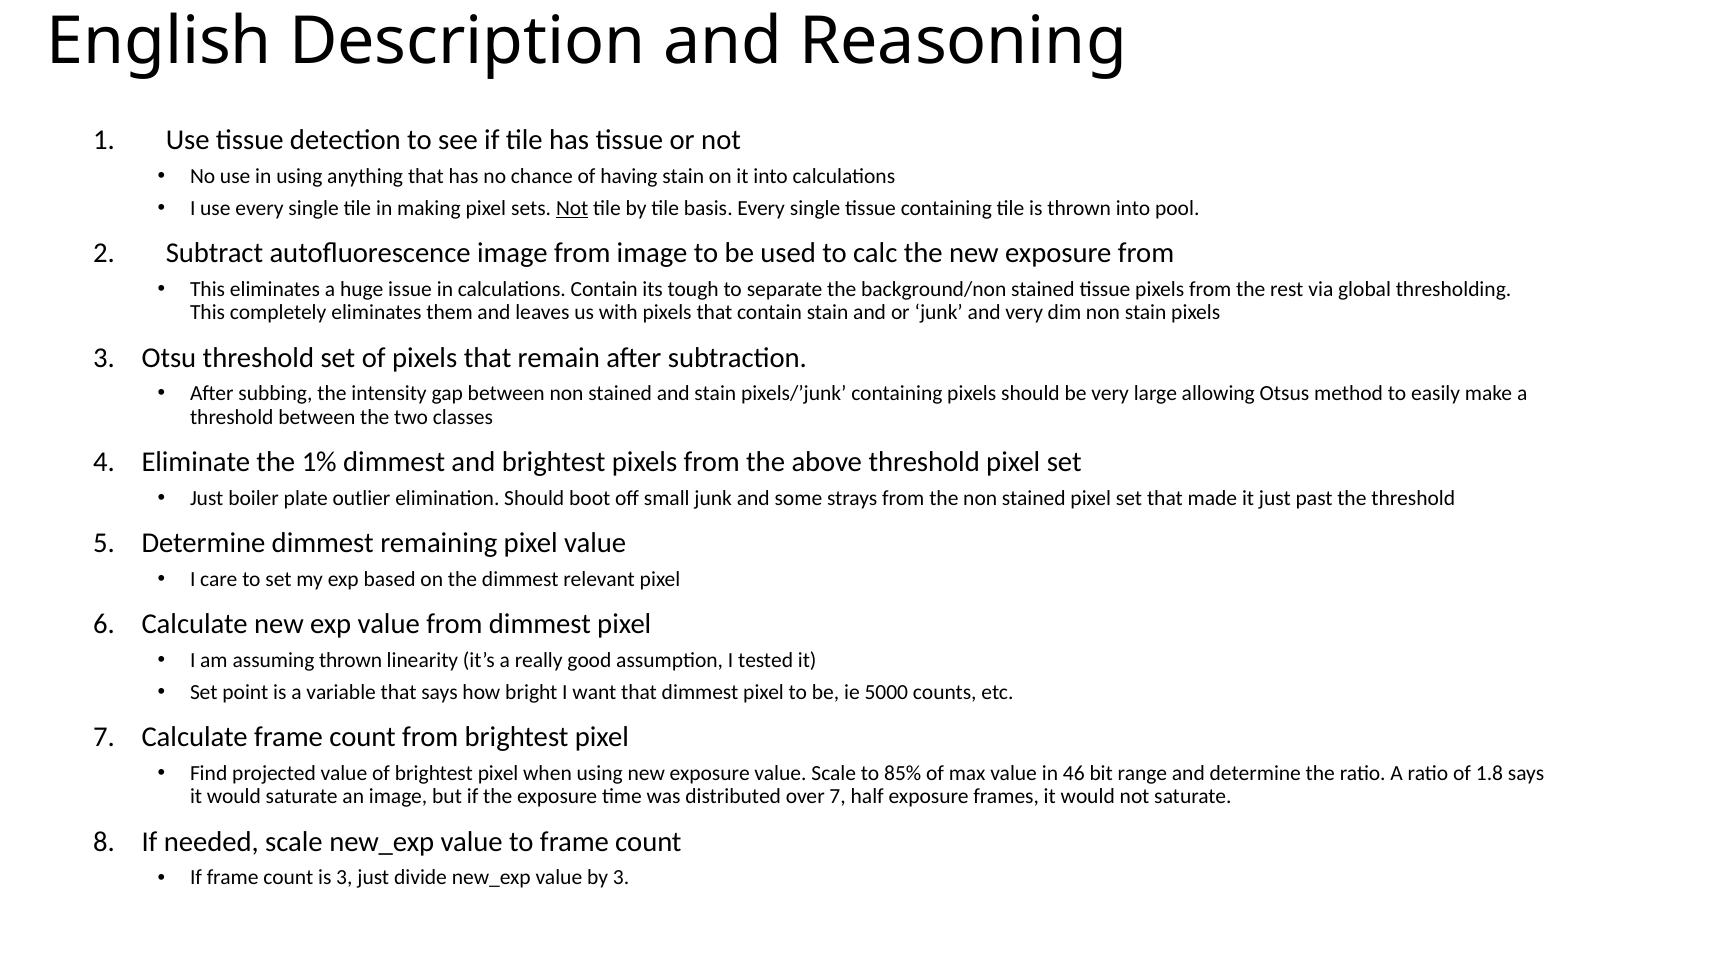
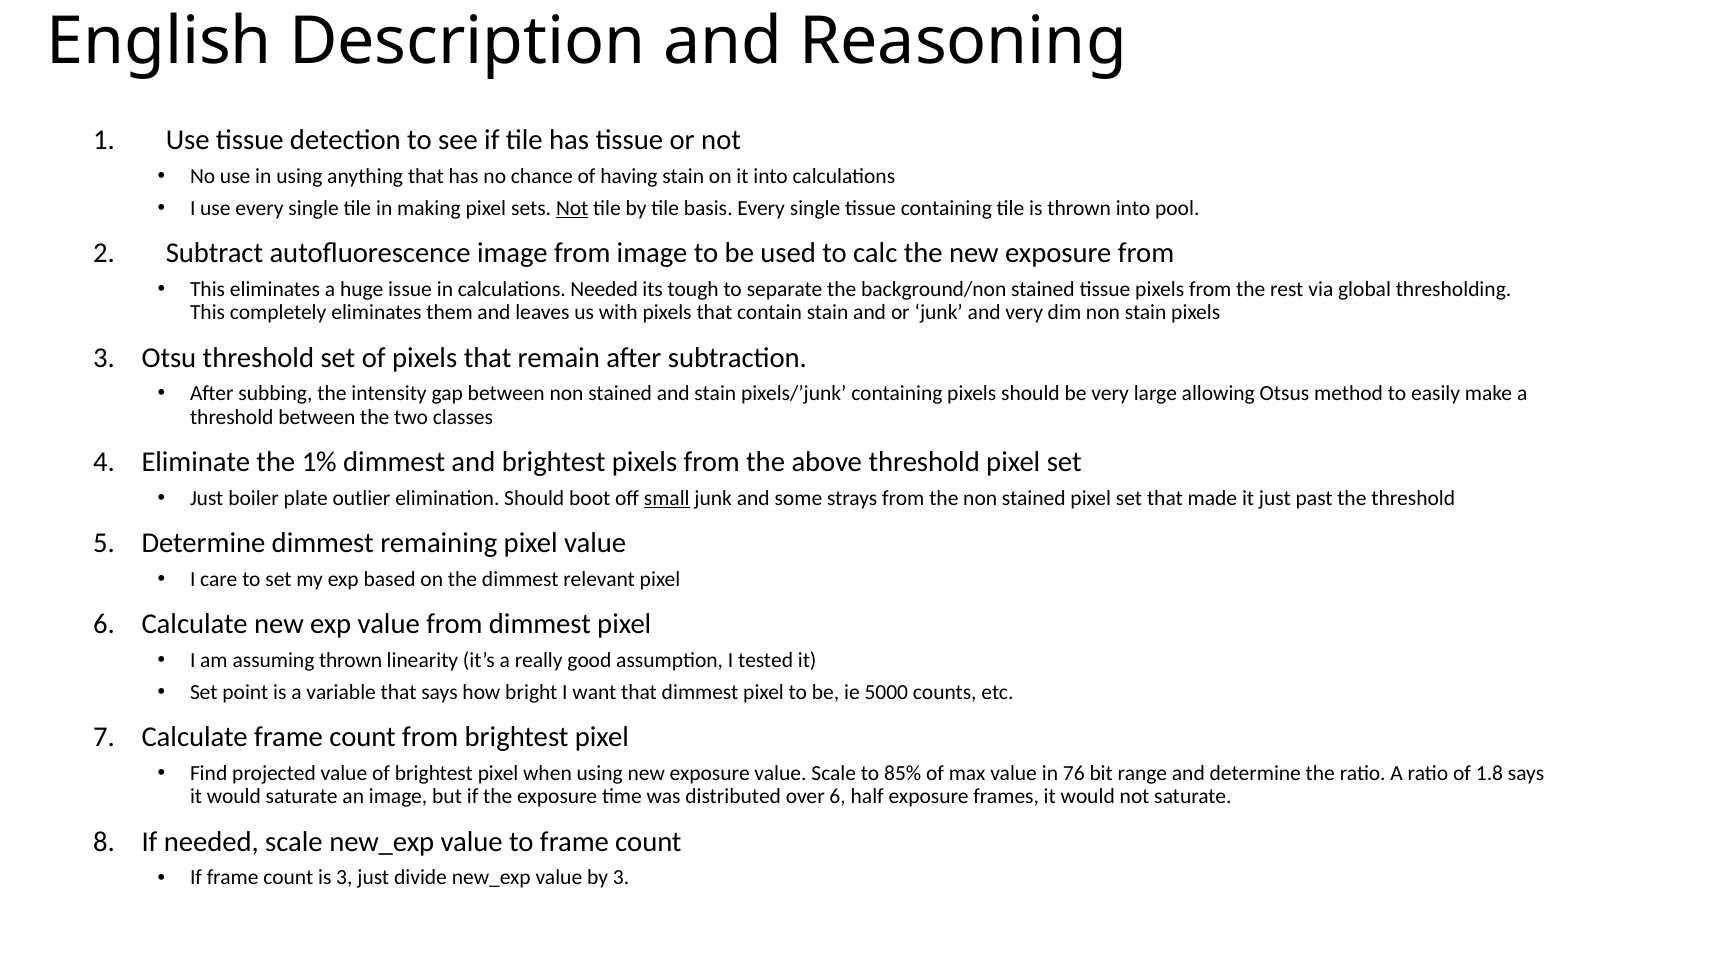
calculations Contain: Contain -> Needed
small underline: none -> present
46: 46 -> 76
over 7: 7 -> 6
